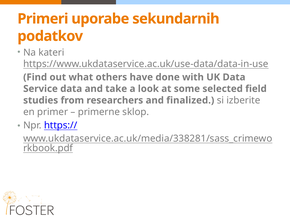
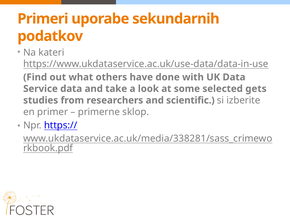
field: field -> gets
finalized: finalized -> scientific
